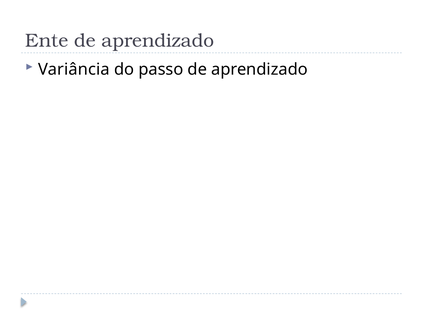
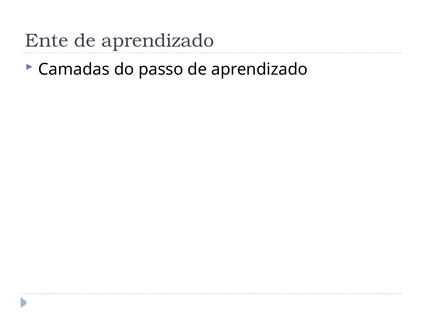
Variância: Variância -> Camadas
